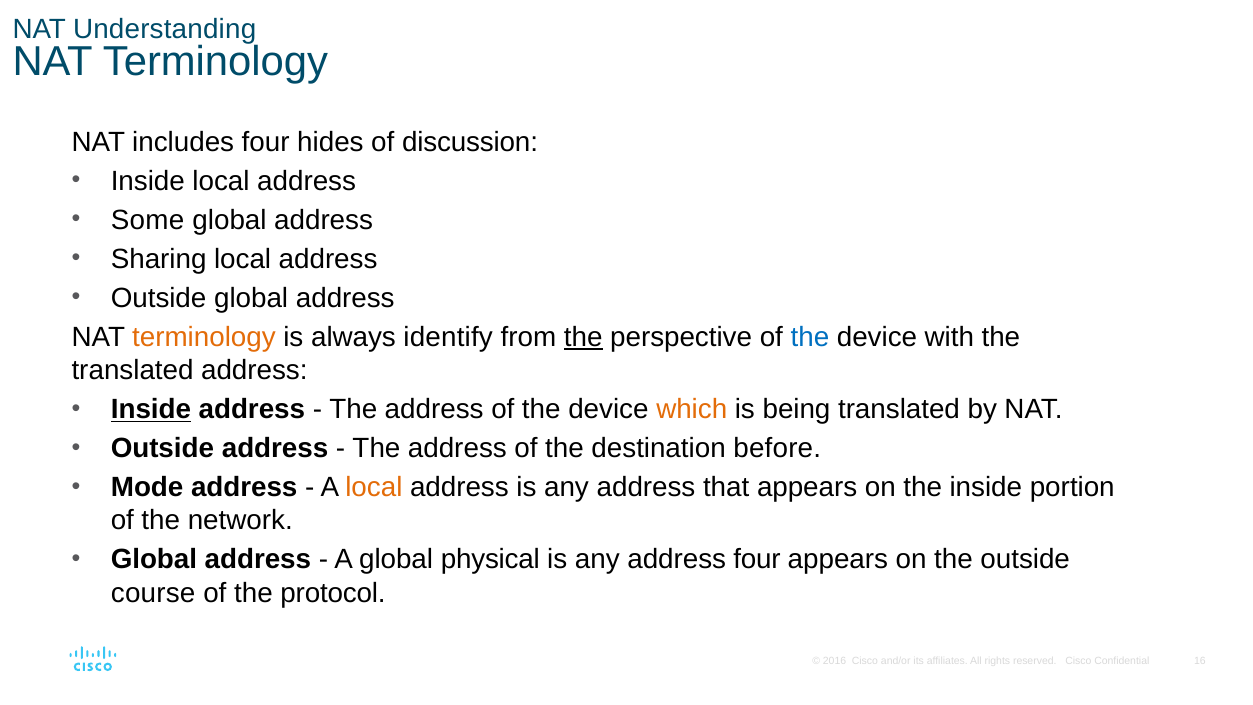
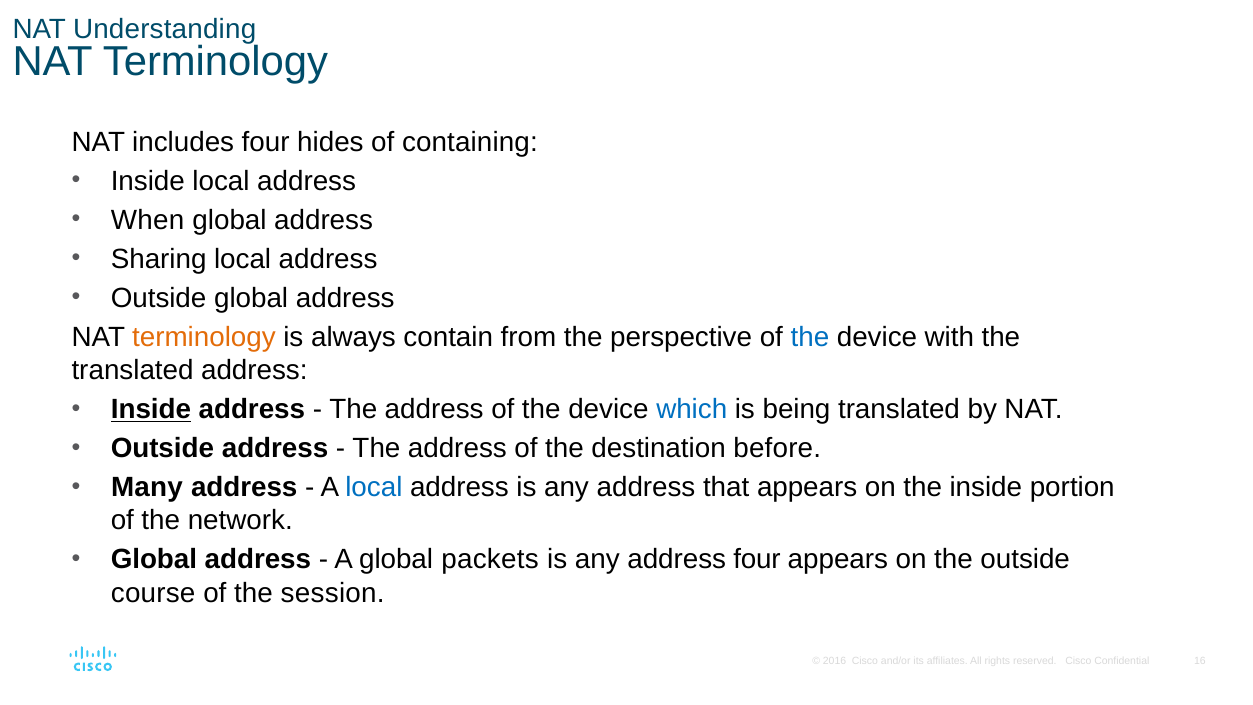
discussion: discussion -> containing
Some: Some -> When
identify: identify -> contain
the at (583, 337) underline: present -> none
which colour: orange -> blue
Mode: Mode -> Many
local at (374, 487) colour: orange -> blue
physical: physical -> packets
protocol: protocol -> session
